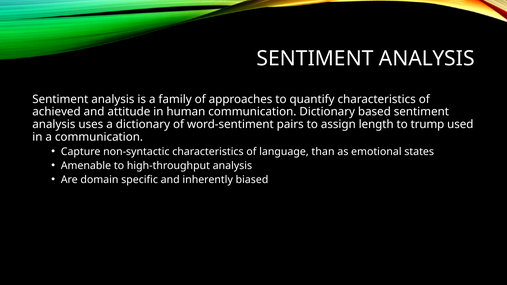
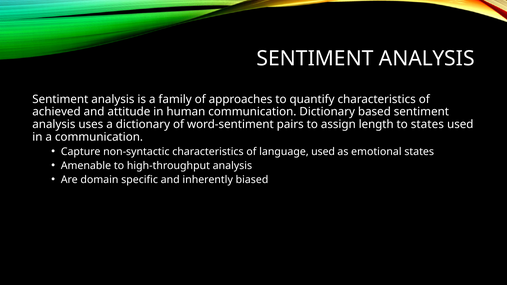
to trump: trump -> states
language than: than -> used
